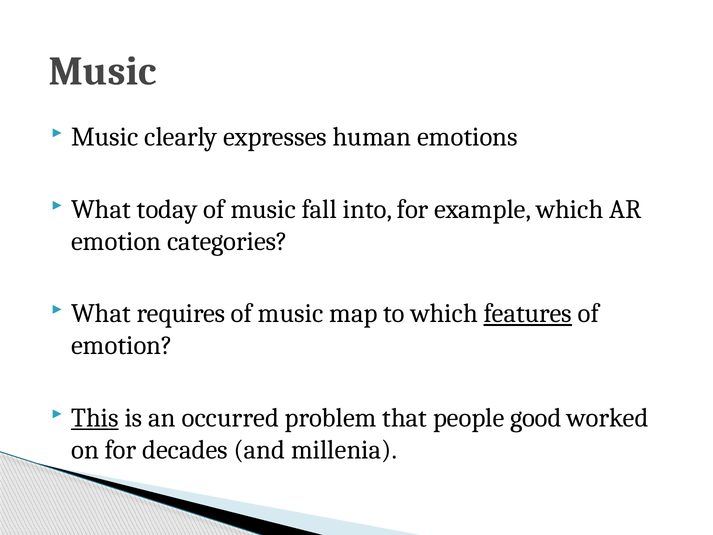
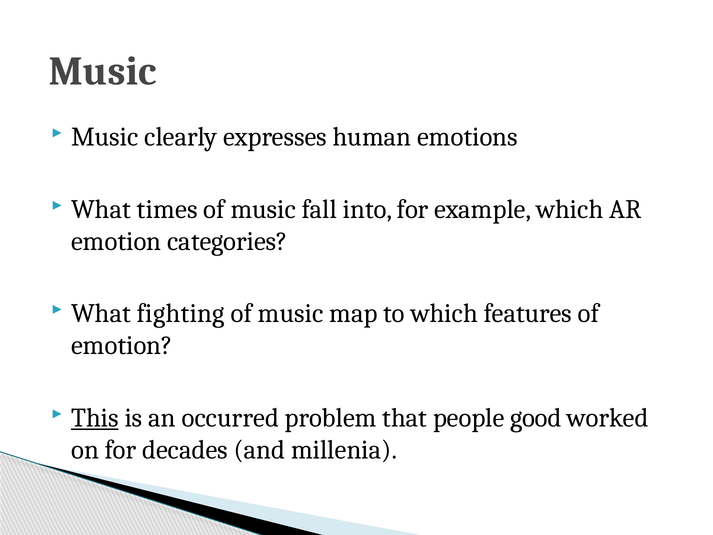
today: today -> times
requires: requires -> fighting
features underline: present -> none
